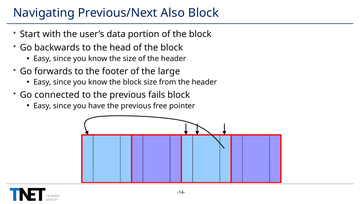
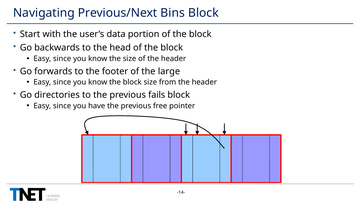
Also: Also -> Bins
connected: connected -> directories
